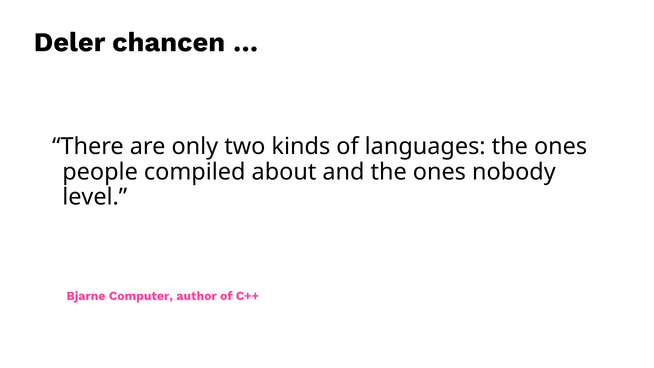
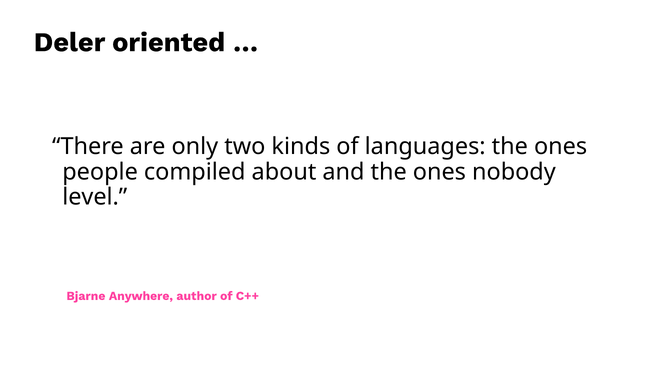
chancen: chancen -> oriented
Computer: Computer -> Anywhere
